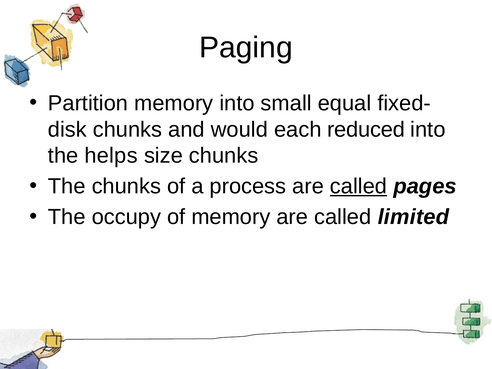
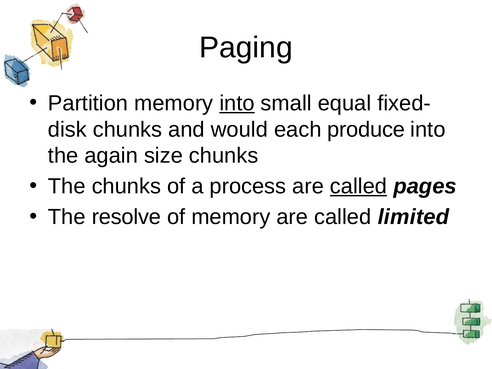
into at (237, 103) underline: none -> present
reduced: reduced -> produce
helps: helps -> again
occupy: occupy -> resolve
